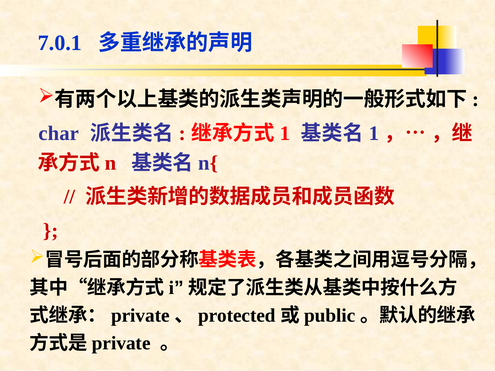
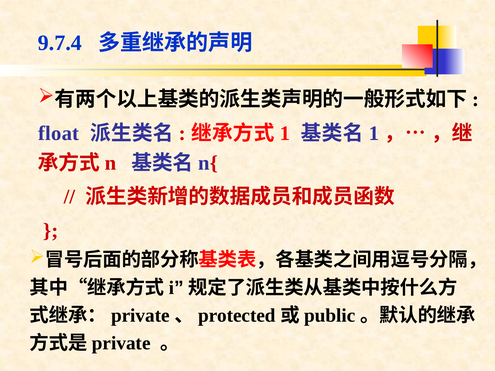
7.0.1: 7.0.1 -> 9.7.4
char: char -> float
